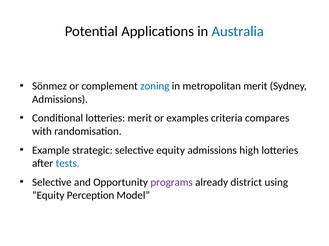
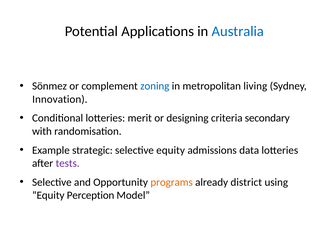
metropolitan merit: merit -> living
Admissions at (60, 99): Admissions -> Innovation
examples: examples -> designing
compares: compares -> secondary
high: high -> data
tests colour: blue -> purple
programs colour: purple -> orange
